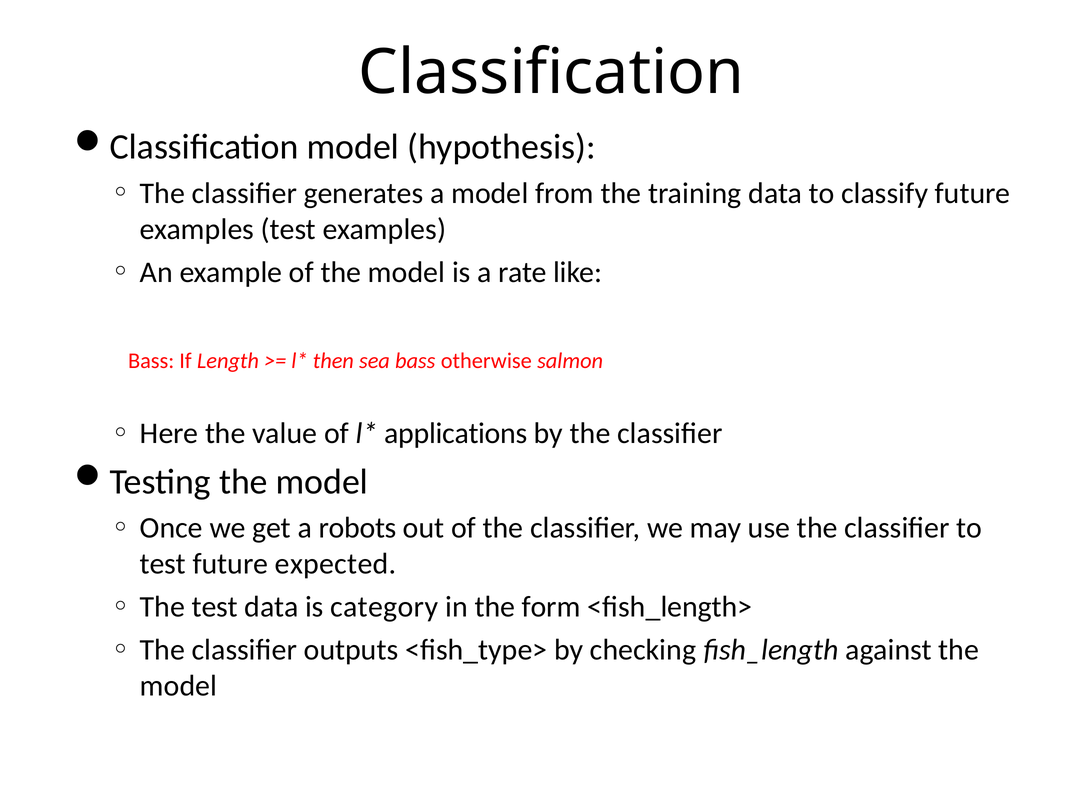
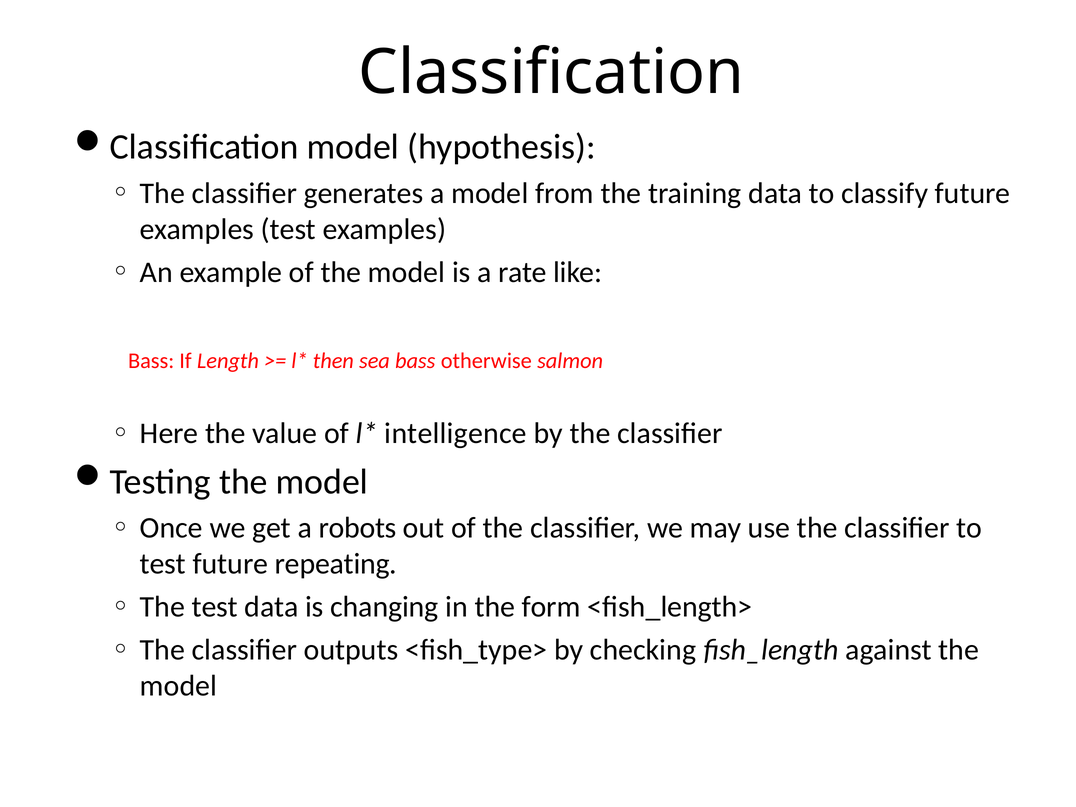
applications: applications -> intelligence
expected: expected -> repeating
category: category -> changing
